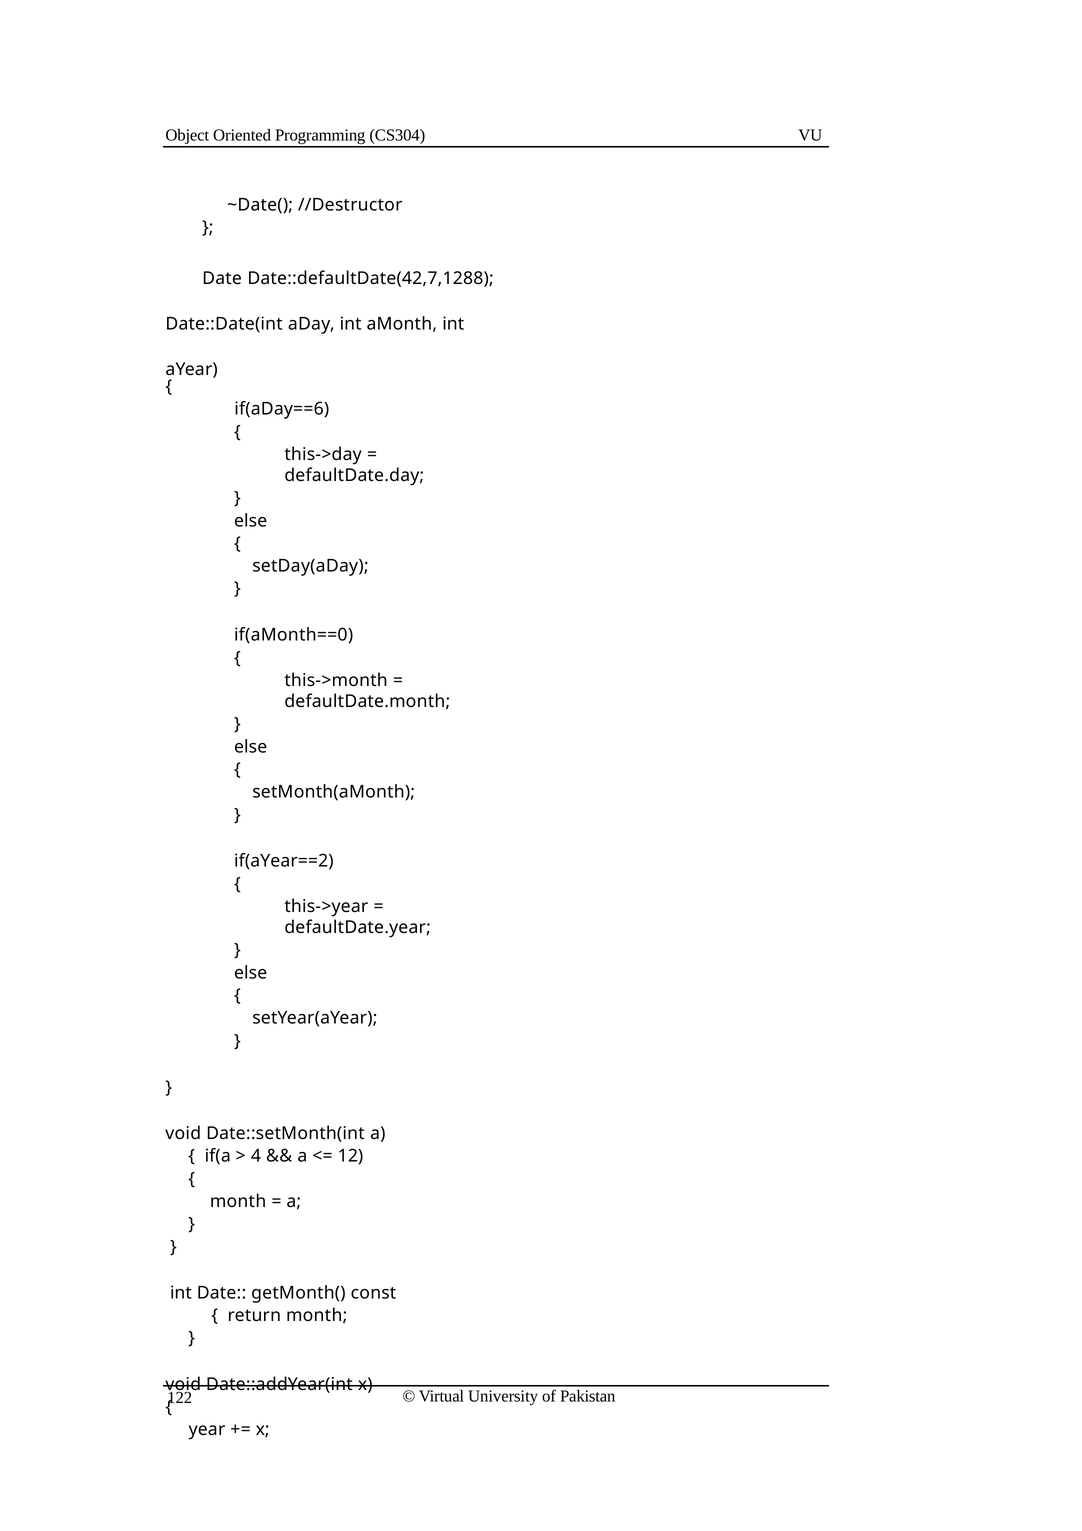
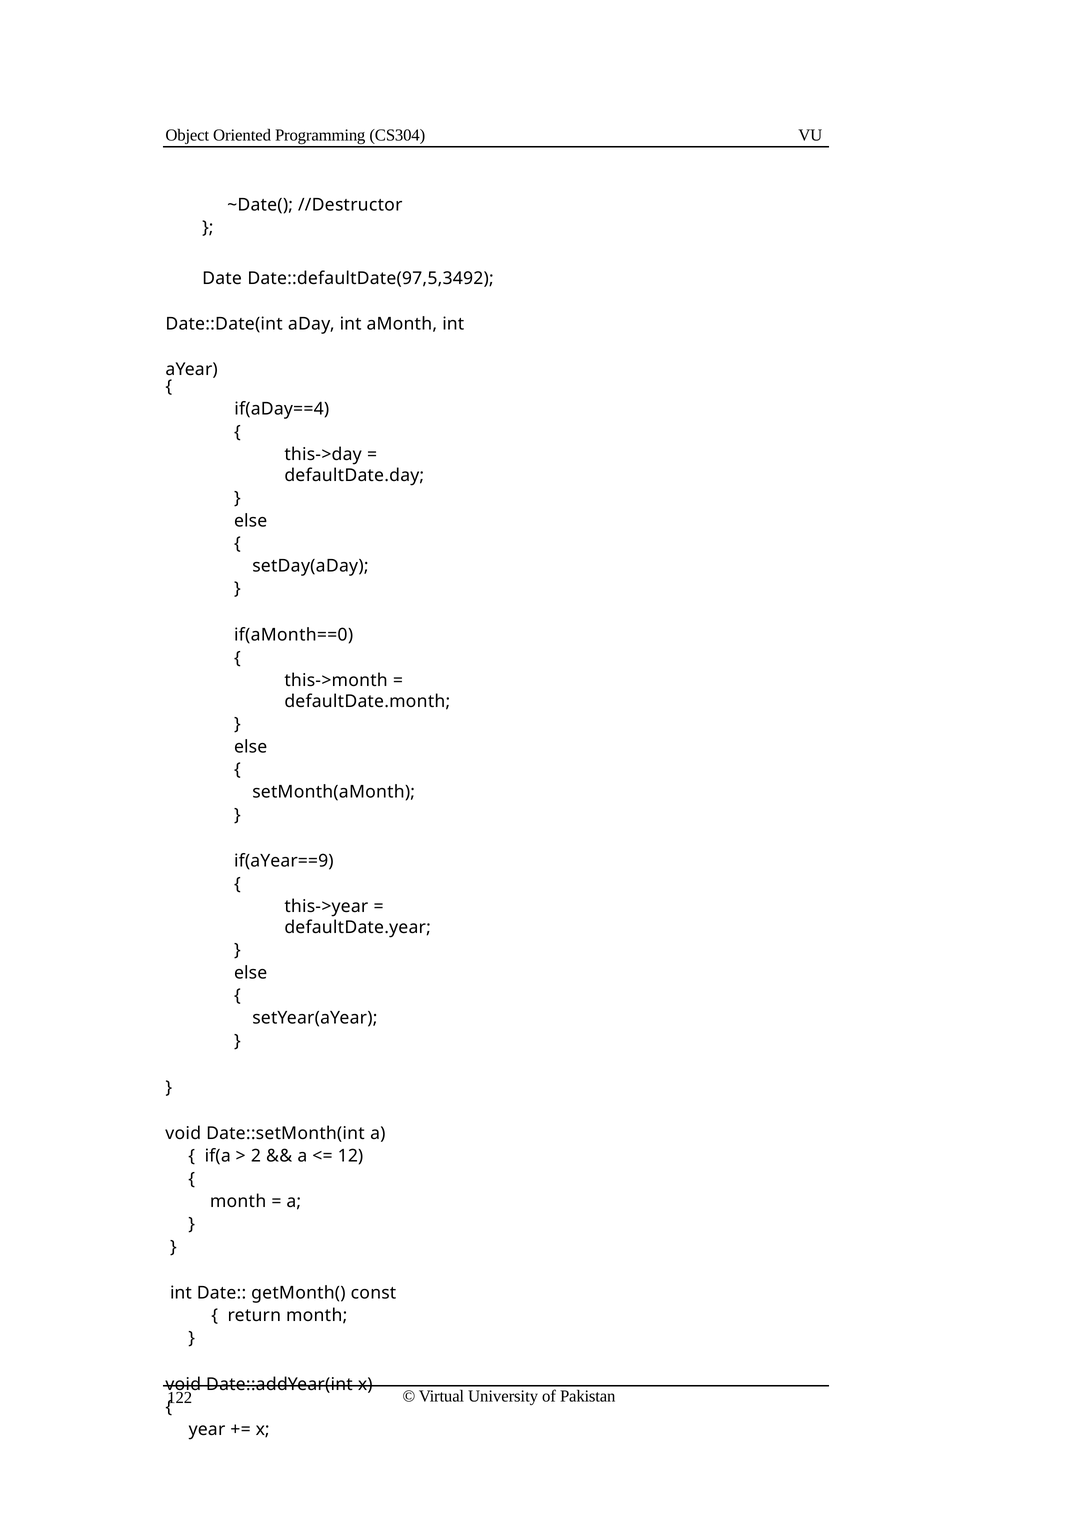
Date::defaultDate(42,7,1288: Date::defaultDate(42,7,1288 -> Date::defaultDate(97,5,3492
if(aDay==6: if(aDay==6 -> if(aDay==4
if(aYear==2: if(aYear==2 -> if(aYear==9
4: 4 -> 2
